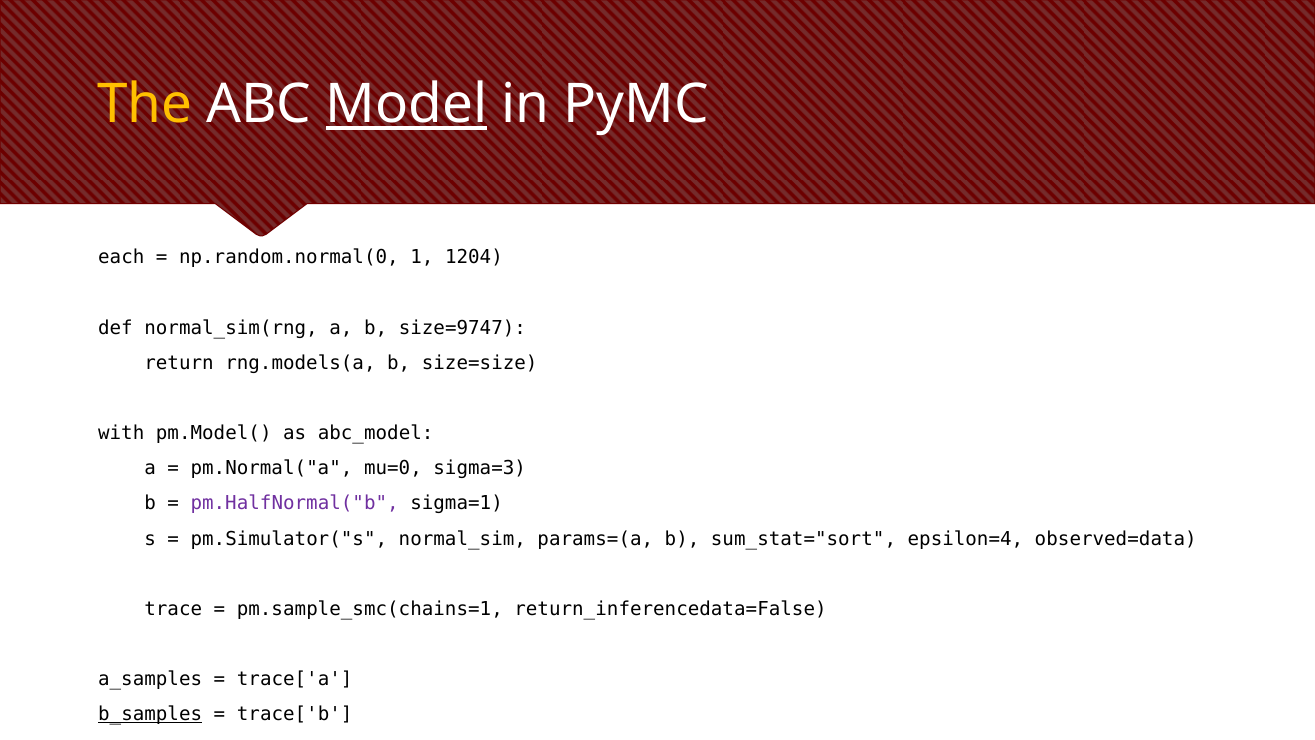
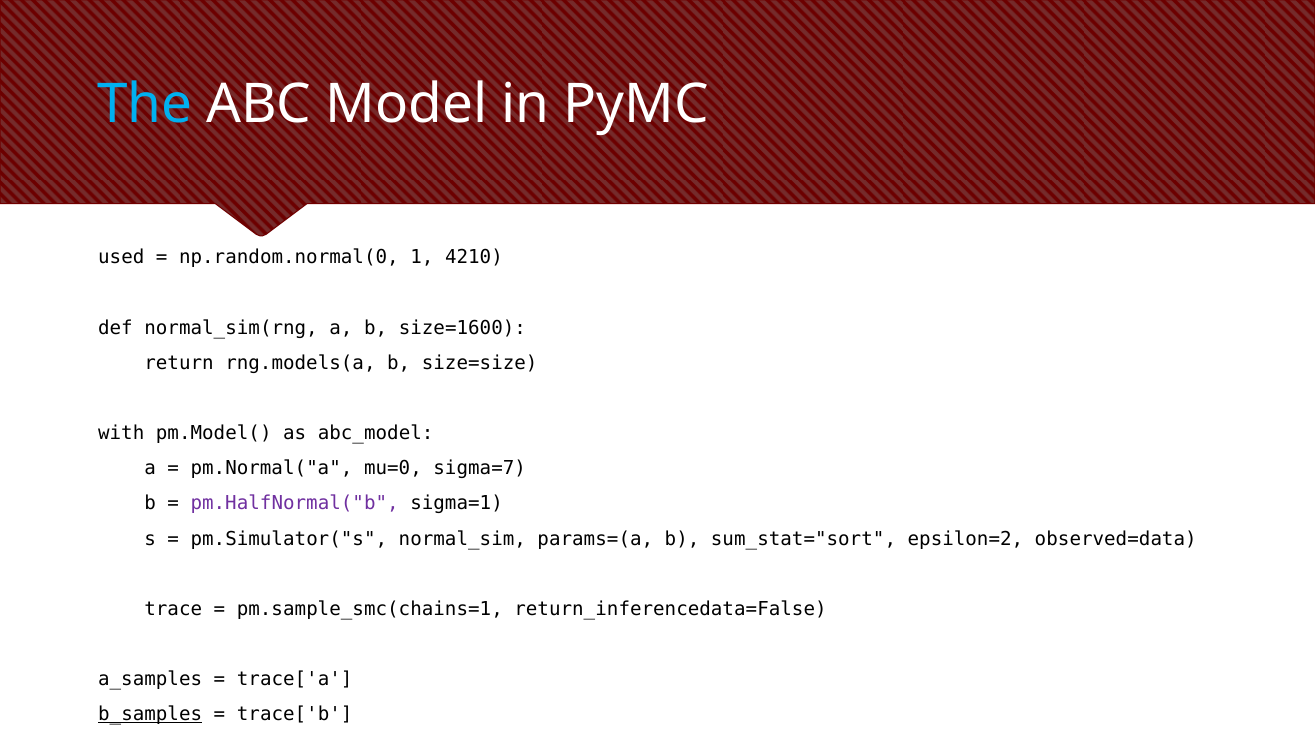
The colour: yellow -> light blue
Model underline: present -> none
each: each -> used
1204: 1204 -> 4210
size=9747: size=9747 -> size=1600
sigma=3: sigma=3 -> sigma=7
epsilon=4: epsilon=4 -> epsilon=2
